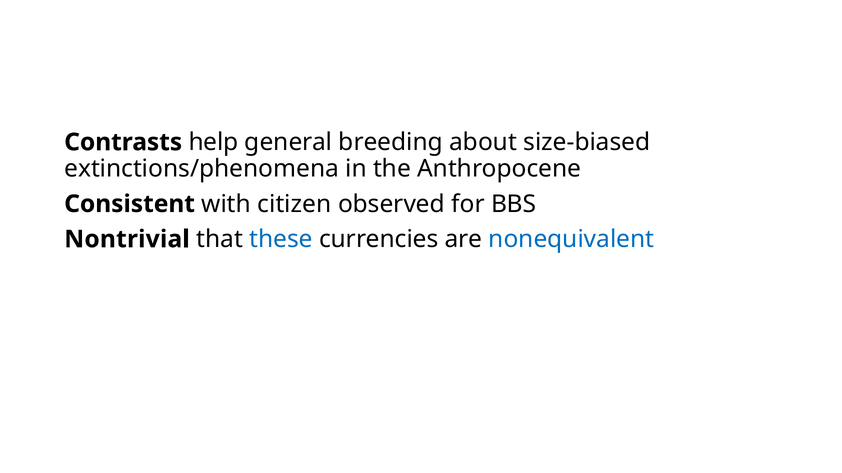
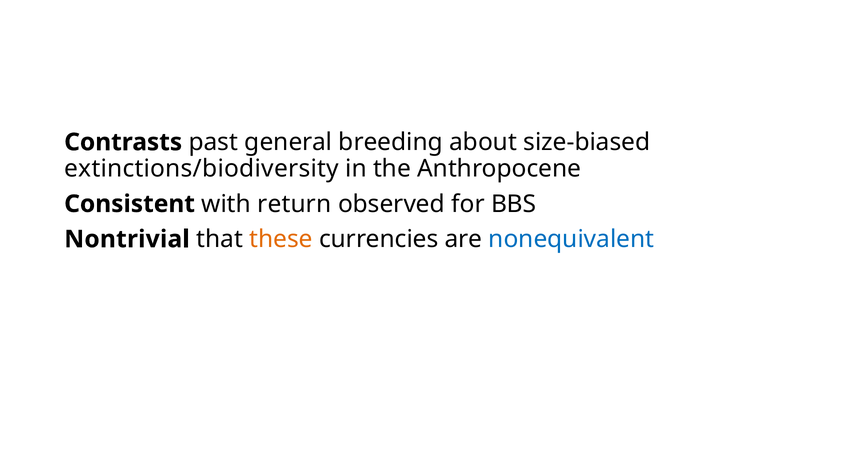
help: help -> past
extinctions/phenomena: extinctions/phenomena -> extinctions/biodiversity
citizen: citizen -> return
these colour: blue -> orange
